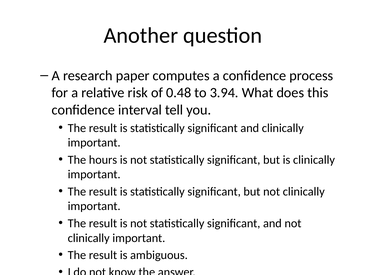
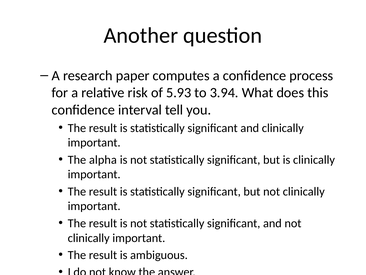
0.48: 0.48 -> 5.93
hours: hours -> alpha
